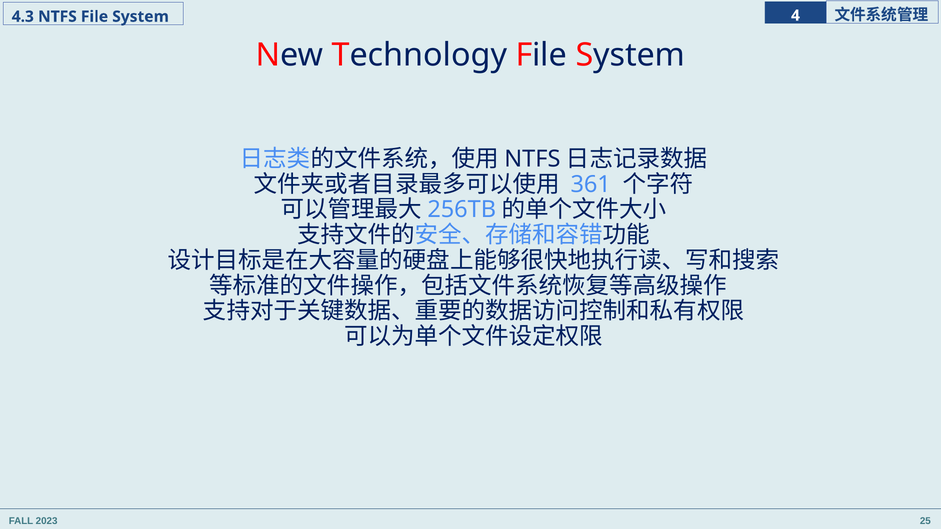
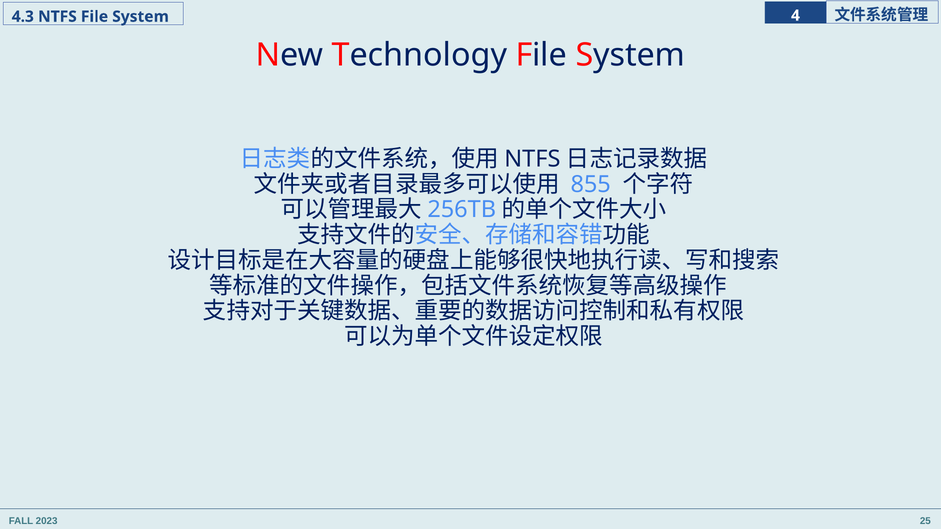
361: 361 -> 855
